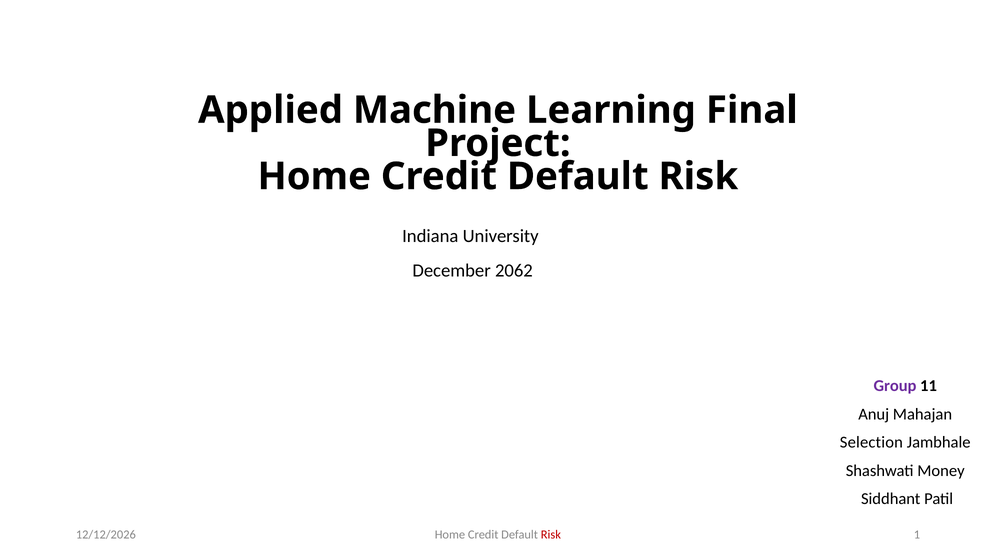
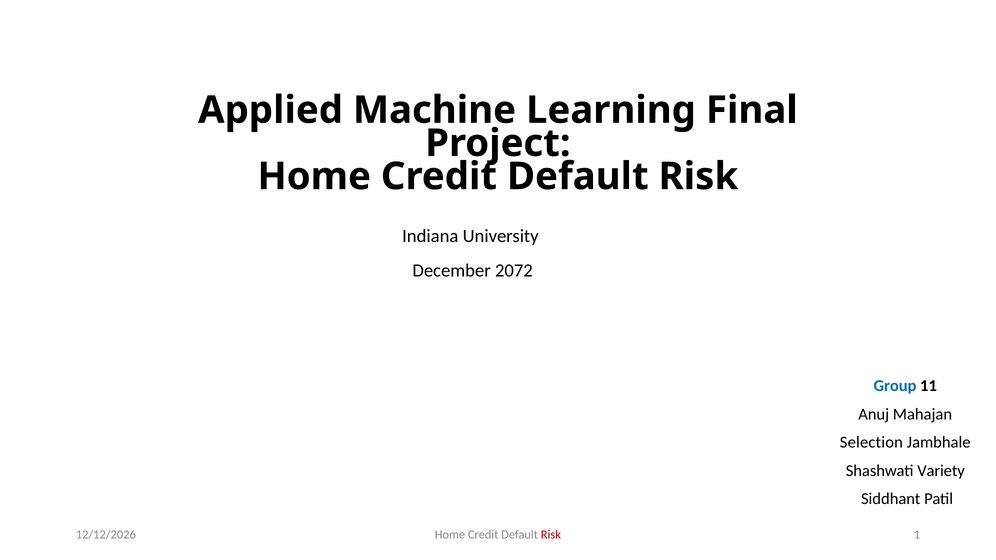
2062: 2062 -> 2072
Group colour: purple -> blue
Money: Money -> Variety
